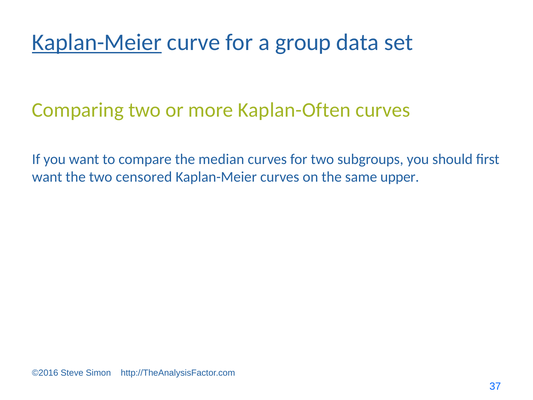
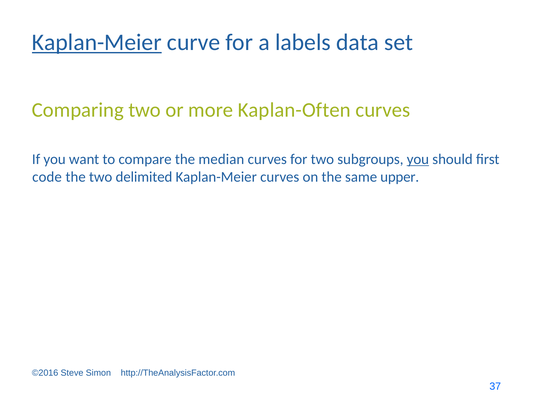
group: group -> labels
you at (418, 159) underline: none -> present
want at (47, 177): want -> code
censored: censored -> delimited
